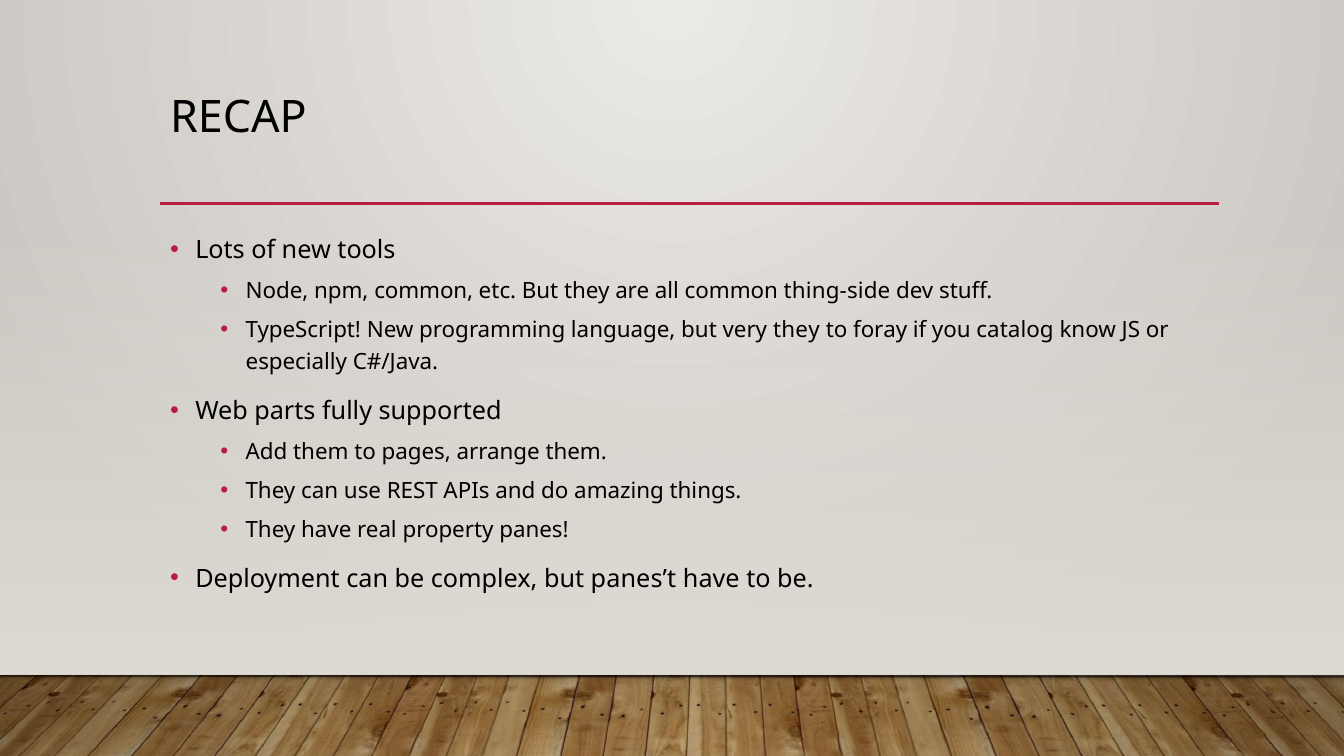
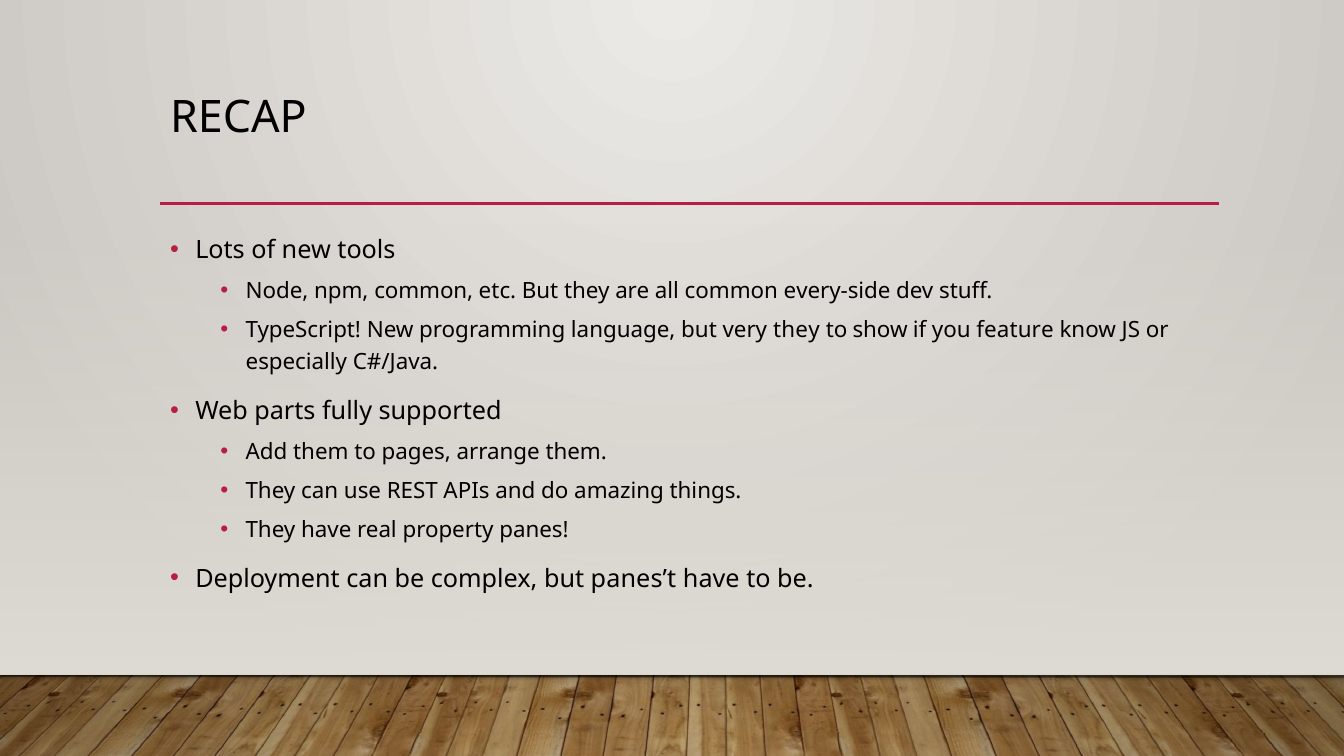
thing-side: thing-side -> every-side
foray: foray -> show
catalog: catalog -> feature
